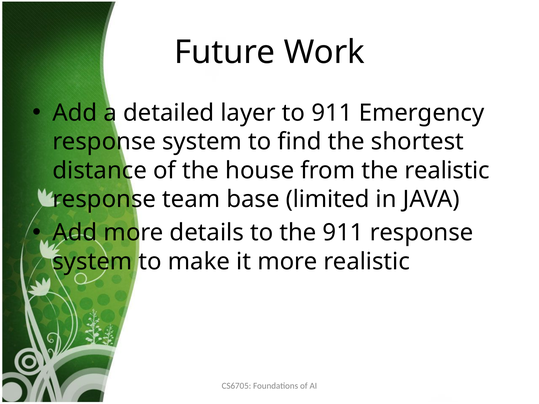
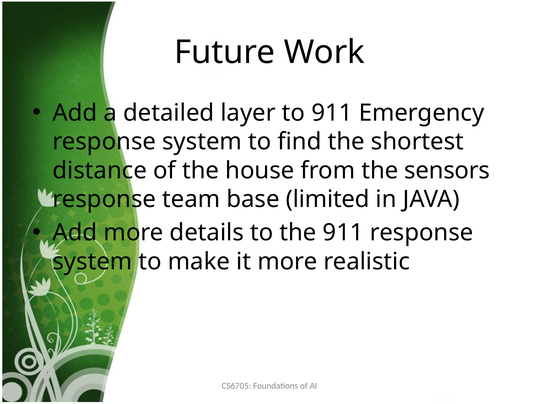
the realistic: realistic -> sensors
